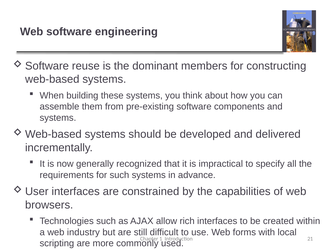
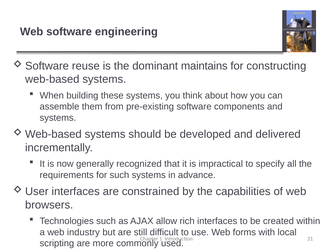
members: members -> maintains
